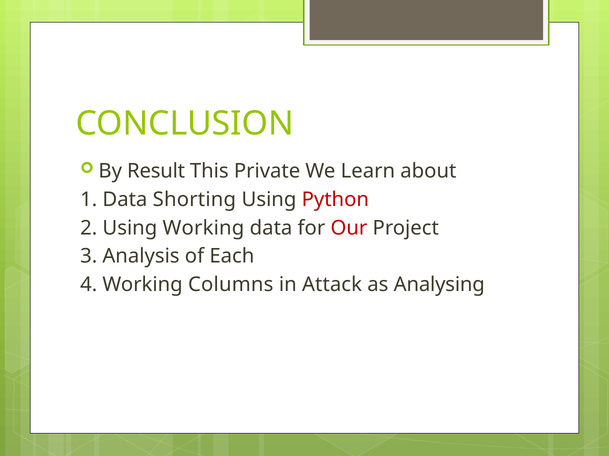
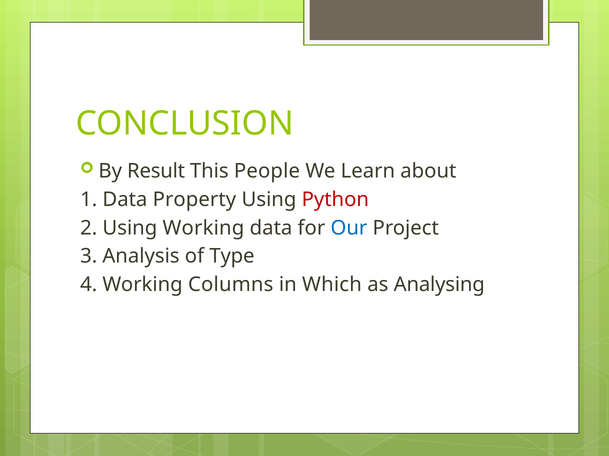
Private: Private -> People
Shorting: Shorting -> Property
Our colour: red -> blue
Each: Each -> Type
Attack: Attack -> Which
